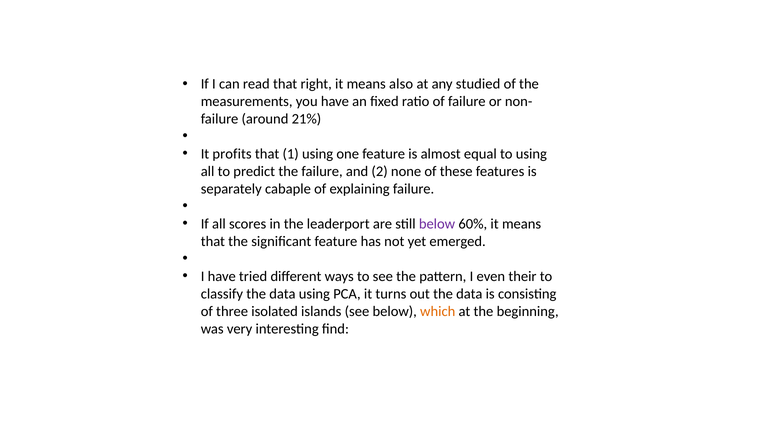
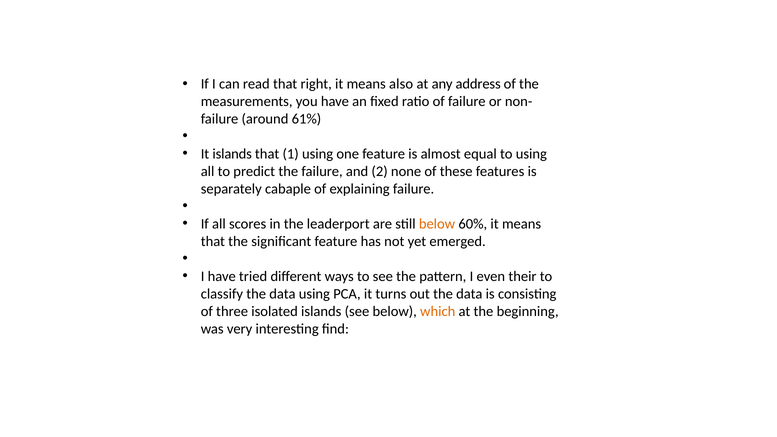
studied: studied -> address
21%: 21% -> 61%
It profits: profits -> islands
below at (437, 224) colour: purple -> orange
